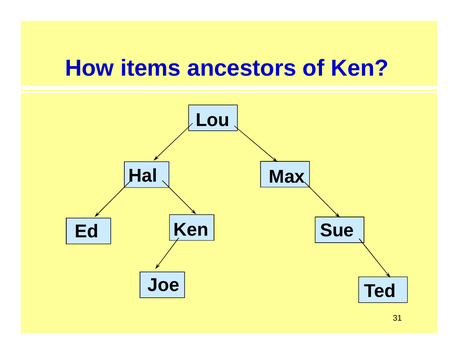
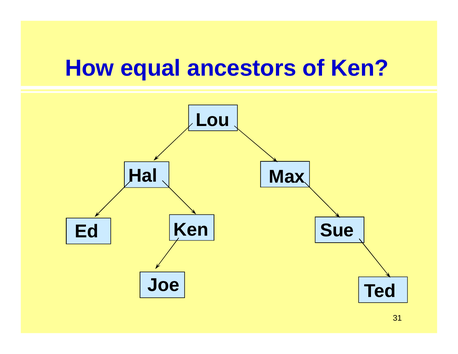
items: items -> equal
